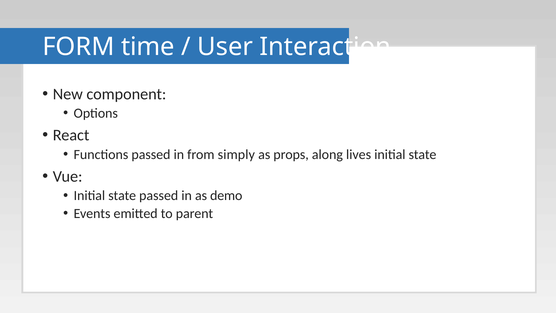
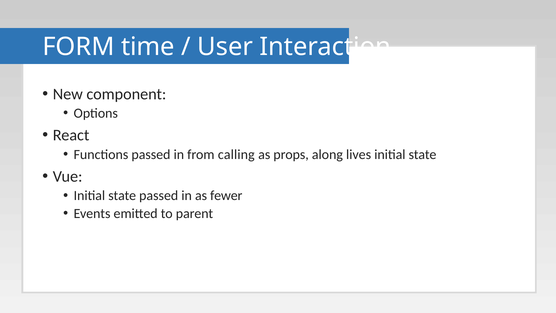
simply: simply -> calling
demo: demo -> fewer
